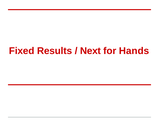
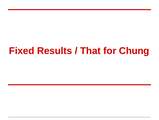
Next: Next -> That
Hands: Hands -> Chung
